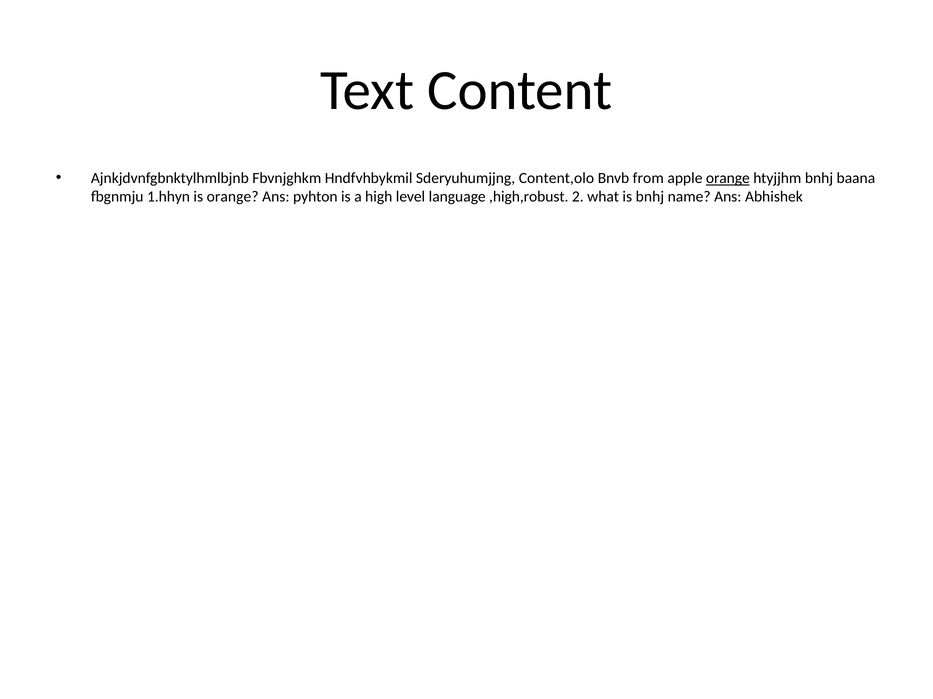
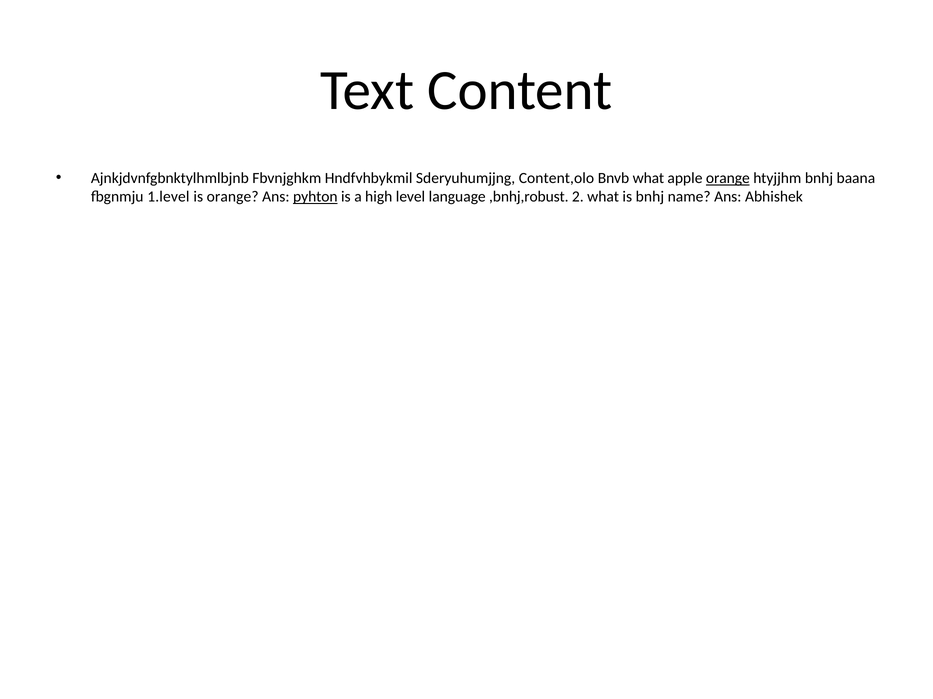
Bnvb from: from -> what
1.hhyn: 1.hhyn -> 1.level
pyhton underline: none -> present
,high,robust: ,high,robust -> ,bnhj,robust
